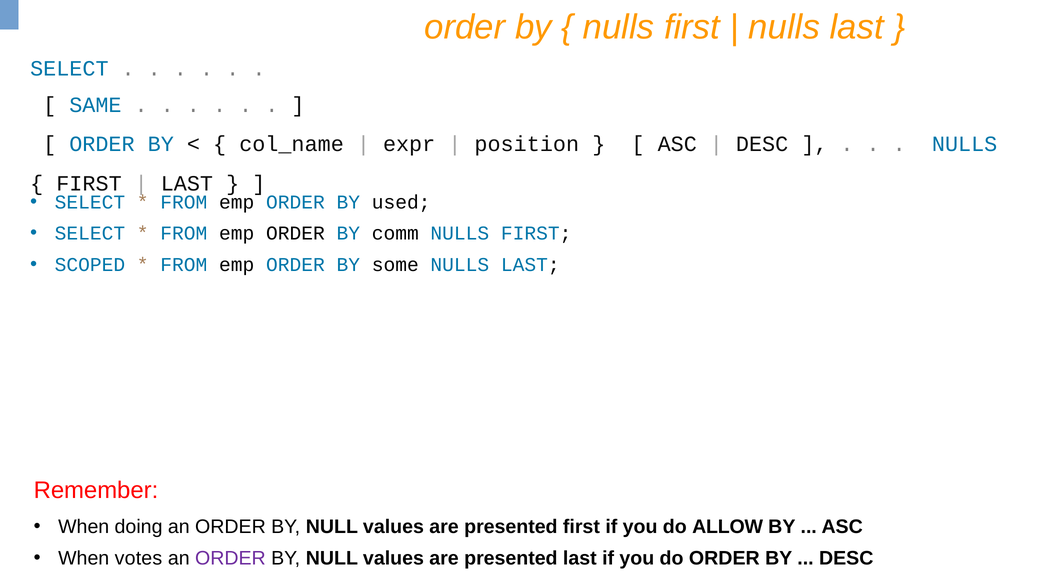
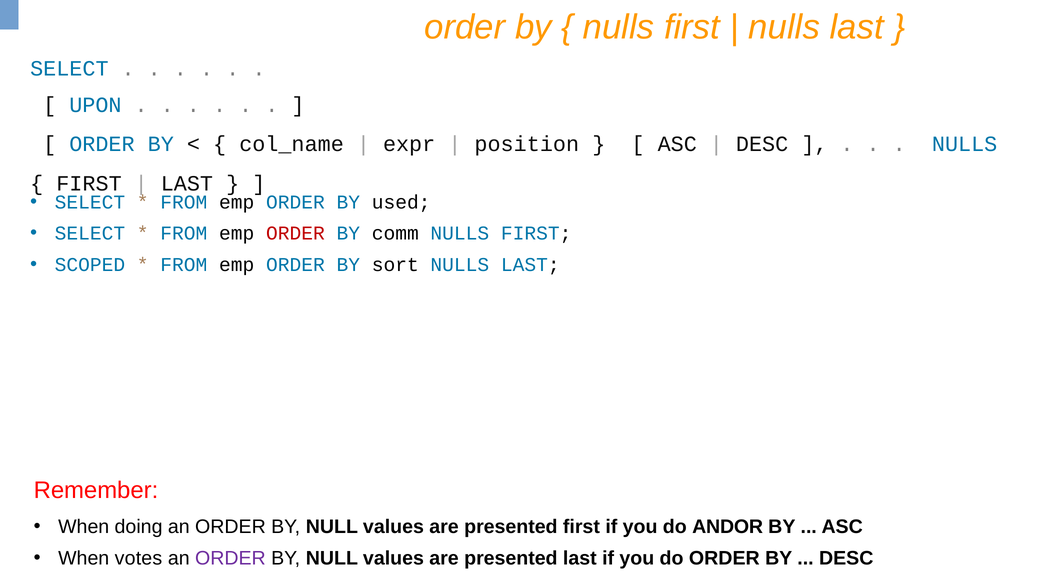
SAME: SAME -> UPON
ORDER at (295, 233) colour: black -> red
some: some -> sort
ALLOW: ALLOW -> ANDOR
